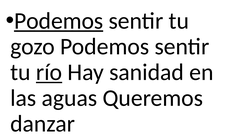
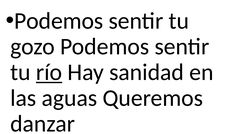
Podemos at (59, 21) underline: present -> none
